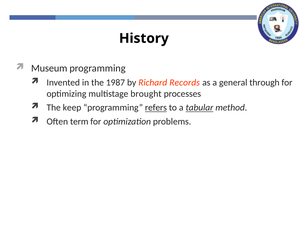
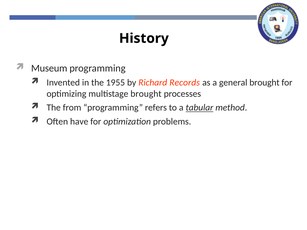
1987: 1987 -> 1955
general through: through -> brought
keep: keep -> from
refers underline: present -> none
term: term -> have
